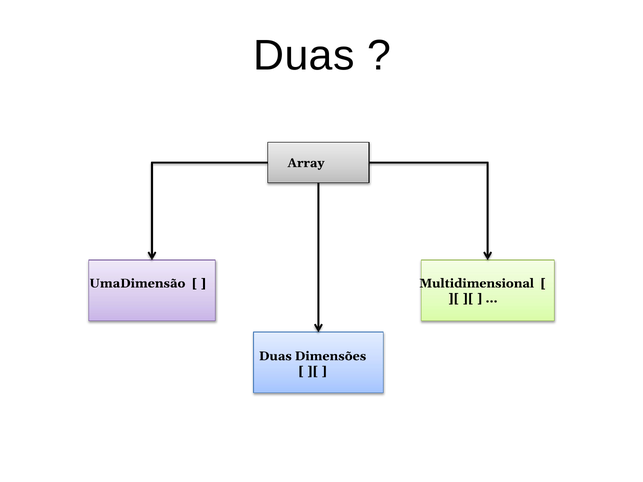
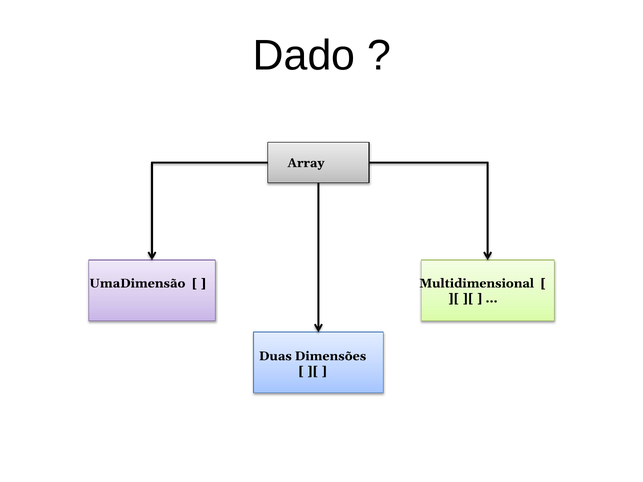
Duas at (304, 56): Duas -> Dado
